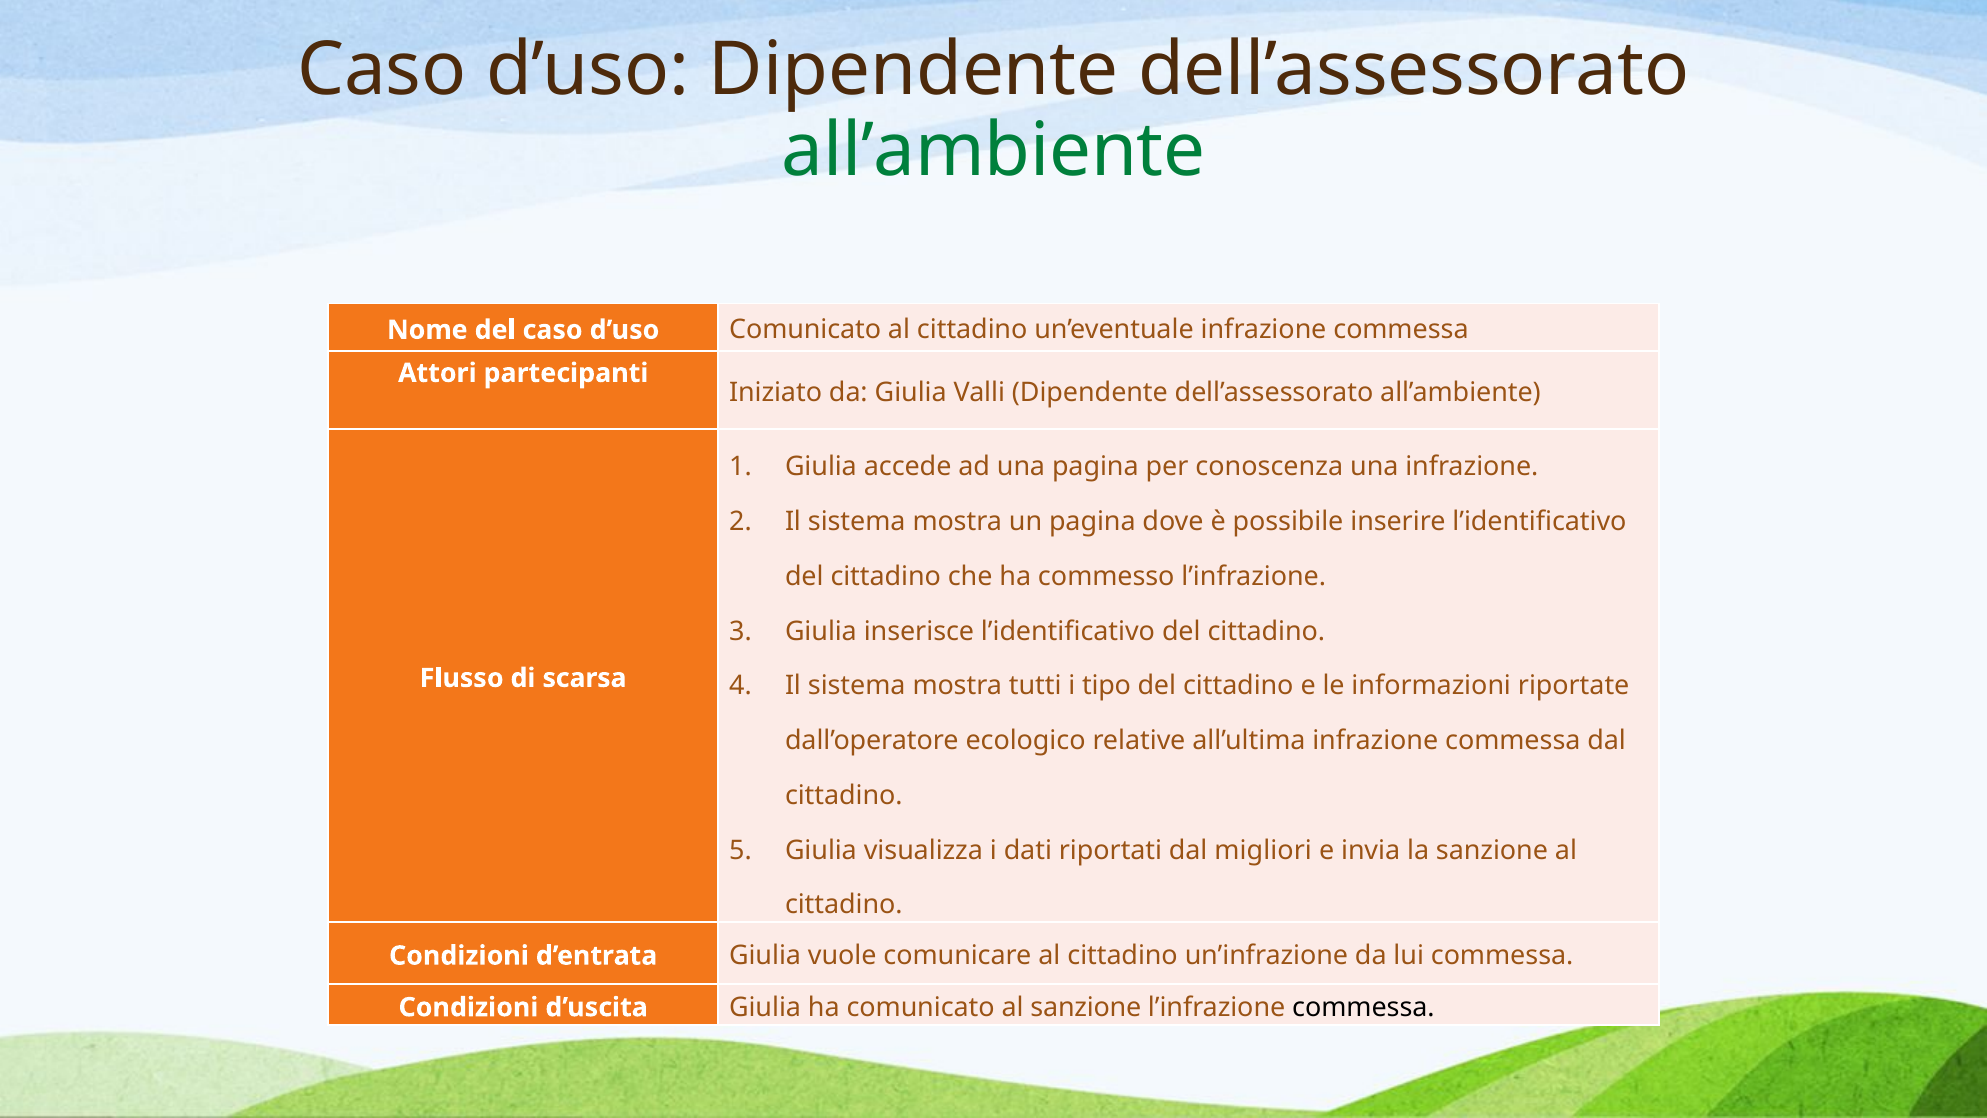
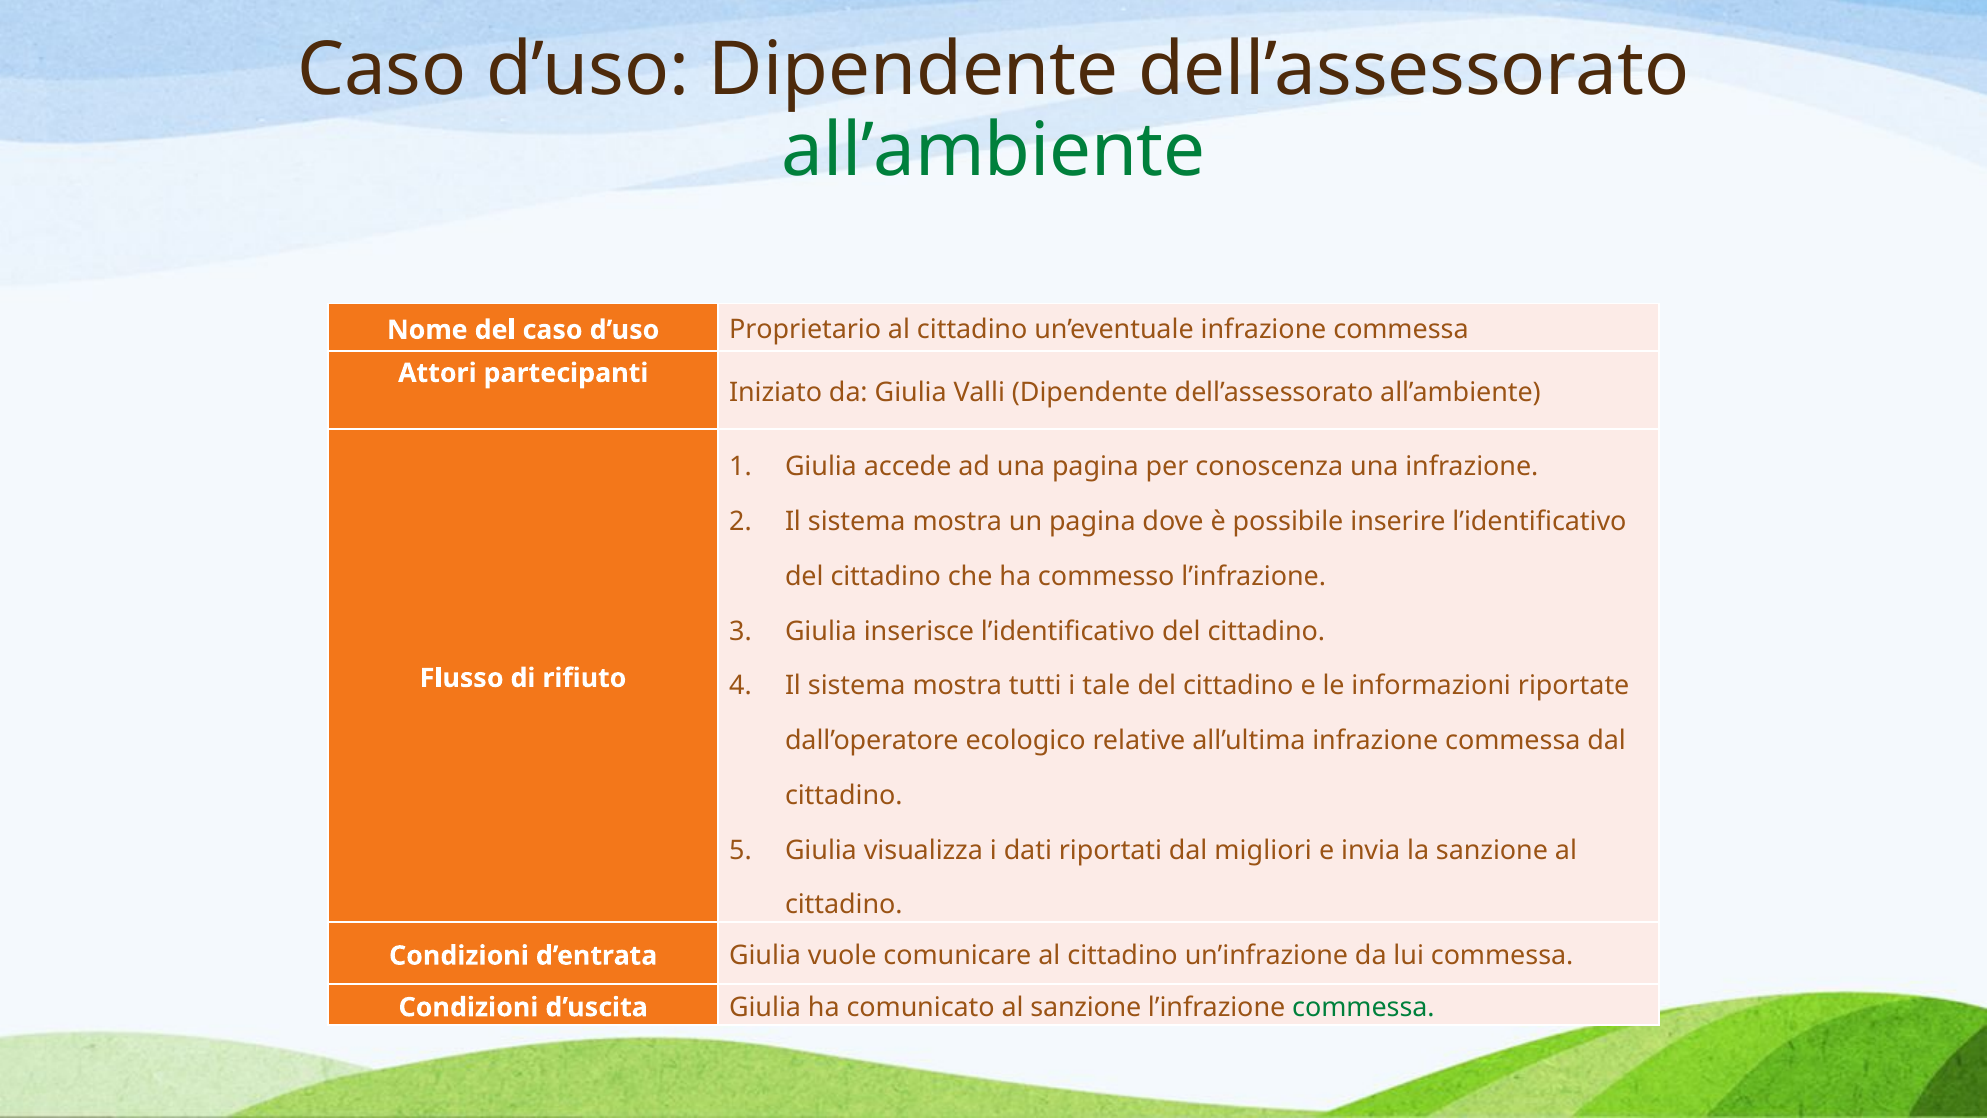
d’uso Comunicato: Comunicato -> Proprietario
scarsa: scarsa -> rifiuto
tipo: tipo -> tale
commessa at (1363, 1007) colour: black -> green
